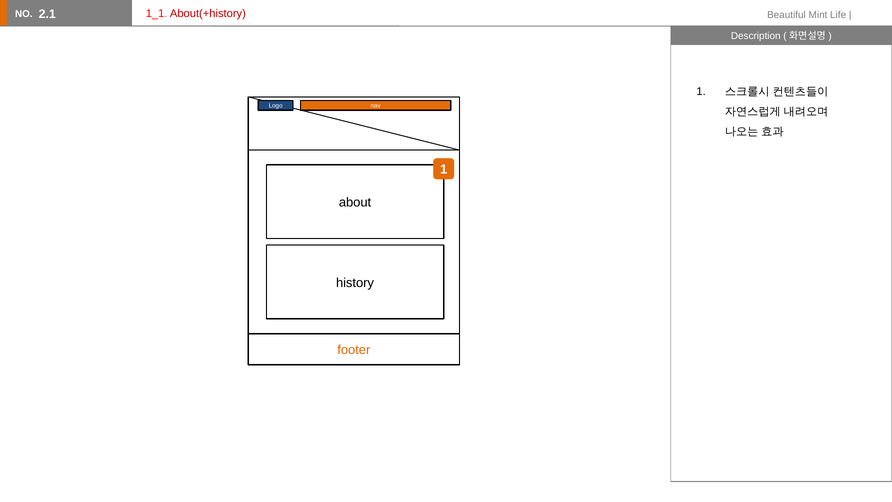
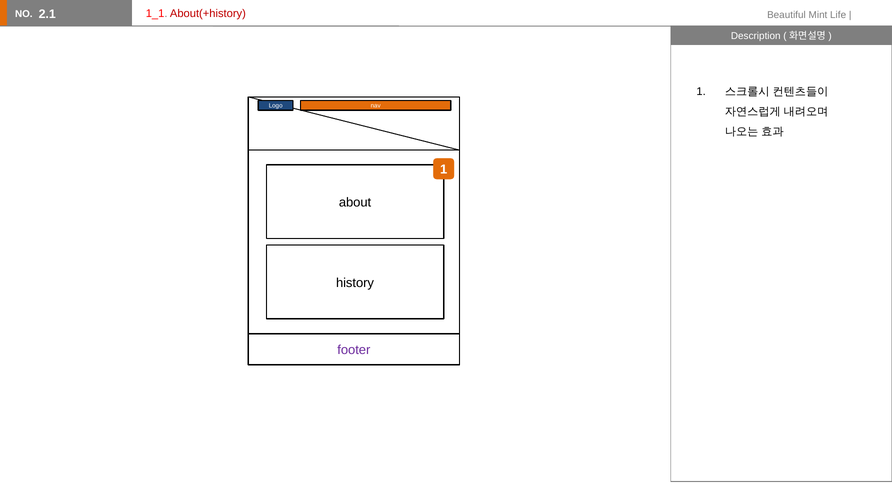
footer colour: orange -> purple
